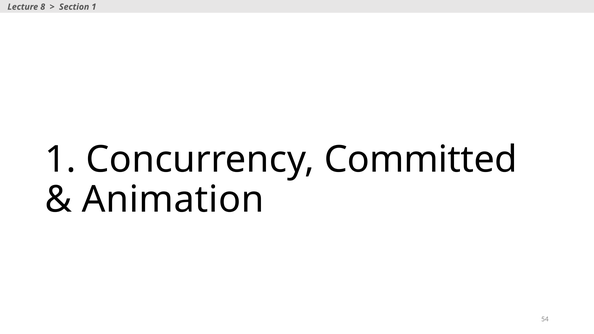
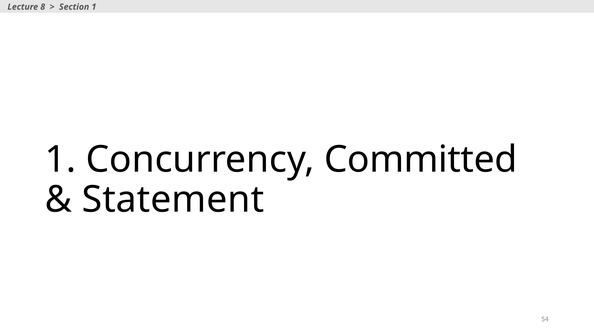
Animation: Animation -> Statement
